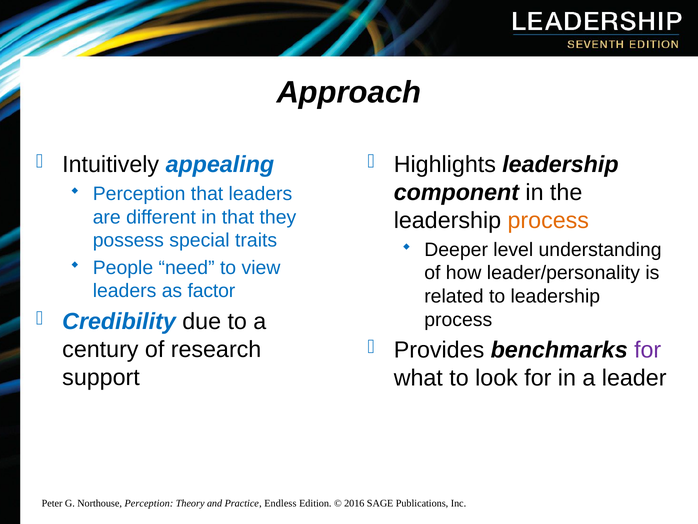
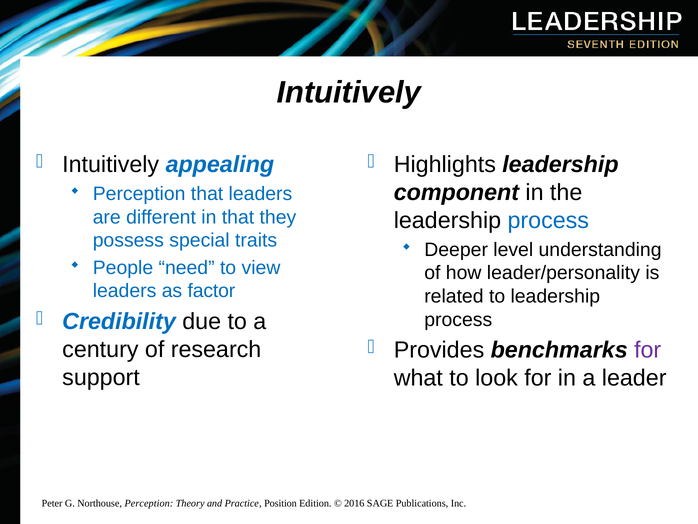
Approach at (349, 92): Approach -> Intuitively
process at (548, 220) colour: orange -> blue
Endless: Endless -> Position
